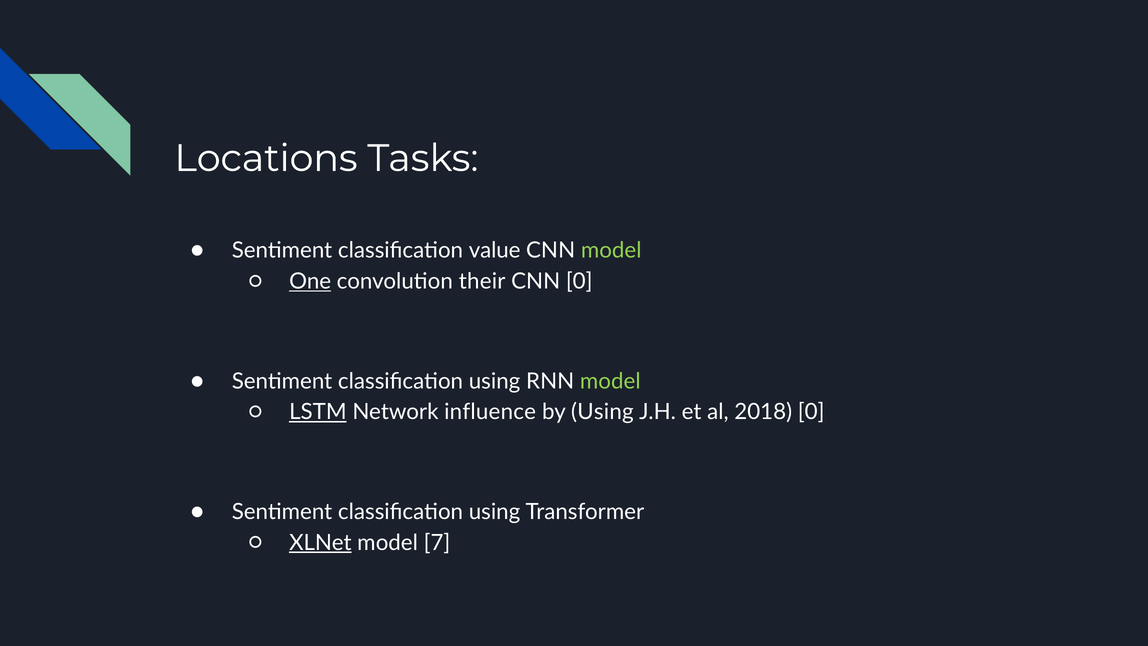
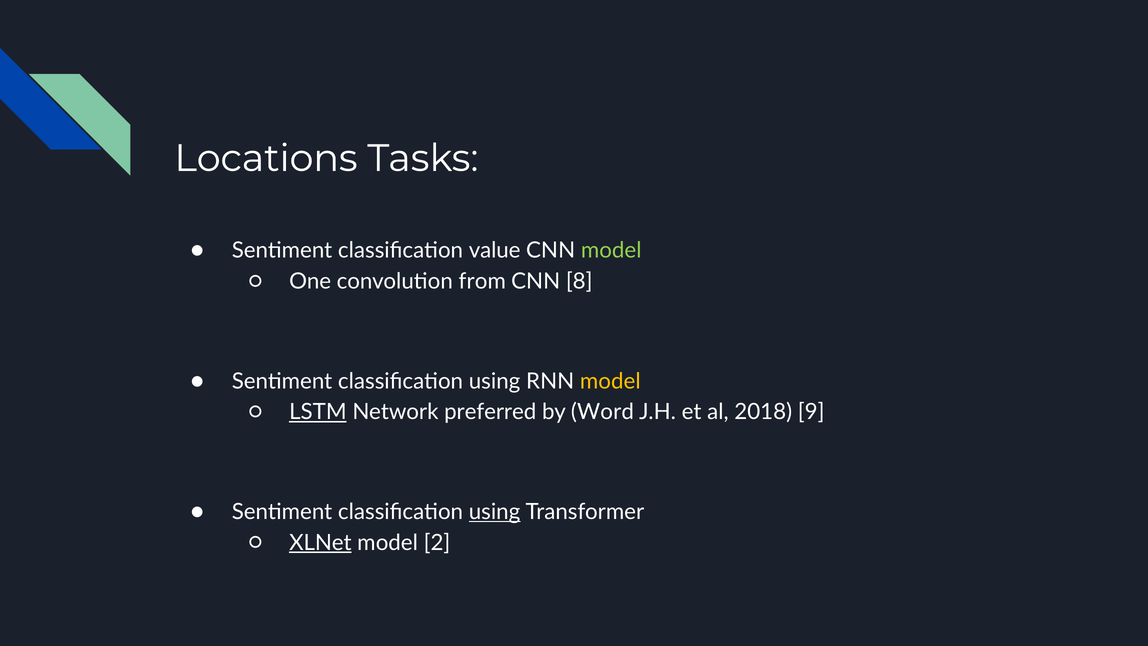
One underline: present -> none
their: their -> from
CNN 0: 0 -> 8
model at (610, 381) colour: light green -> yellow
influence: influence -> preferred
by Using: Using -> Word
2018 0: 0 -> 9
using at (495, 512) underline: none -> present
7: 7 -> 2
